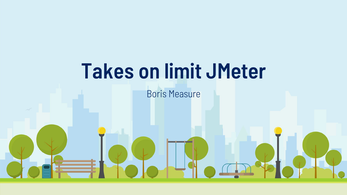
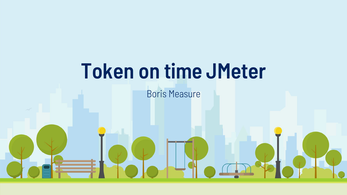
Takes: Takes -> Token
limit: limit -> time
